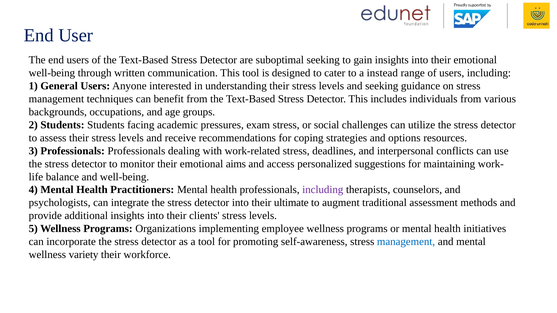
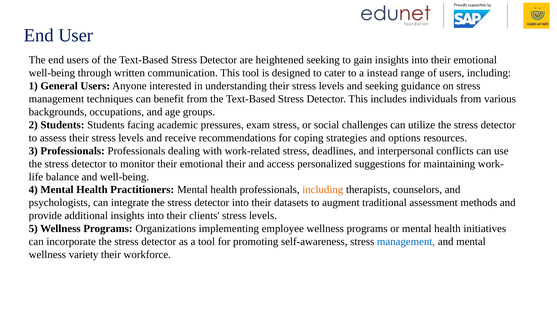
suboptimal: suboptimal -> heightened
emotional aims: aims -> their
including at (323, 190) colour: purple -> orange
ultimate: ultimate -> datasets
